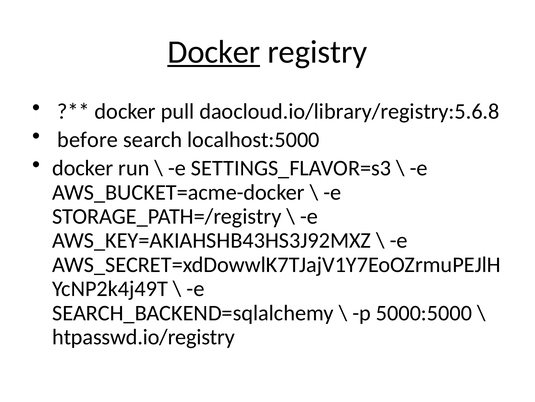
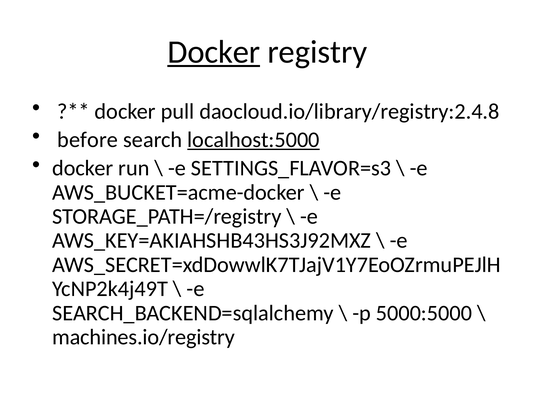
daocloud.io/library/registry:5.6.8: daocloud.io/library/registry:5.6.8 -> daocloud.io/library/registry:2.4.8
localhost:5000 underline: none -> present
htpasswd.io/registry: htpasswd.io/registry -> machines.io/registry
